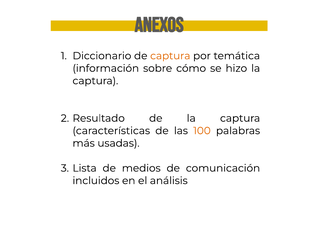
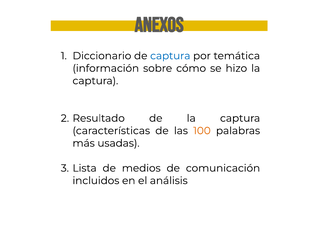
captura at (170, 56) colour: orange -> blue
